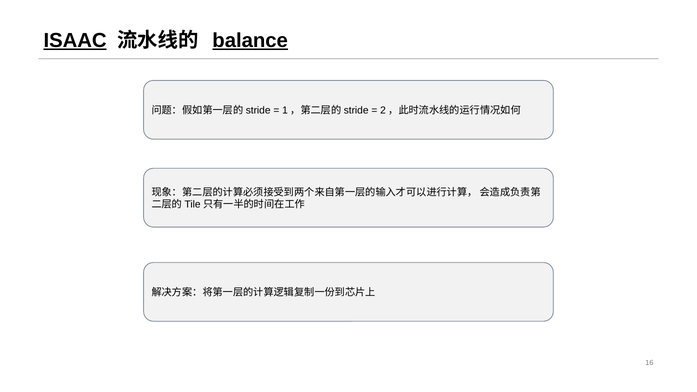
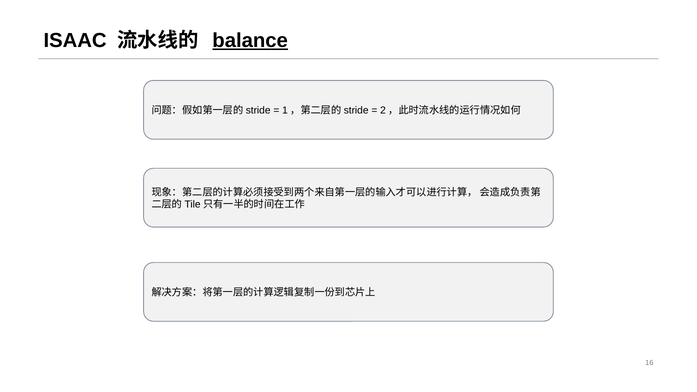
ISAAC underline: present -> none
